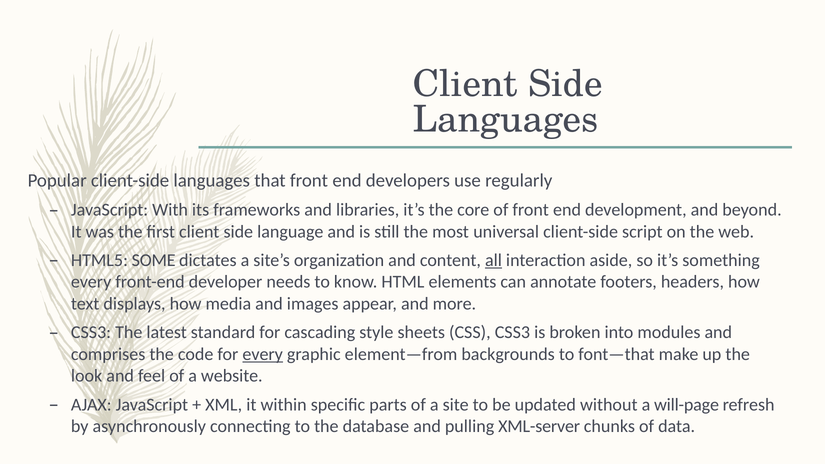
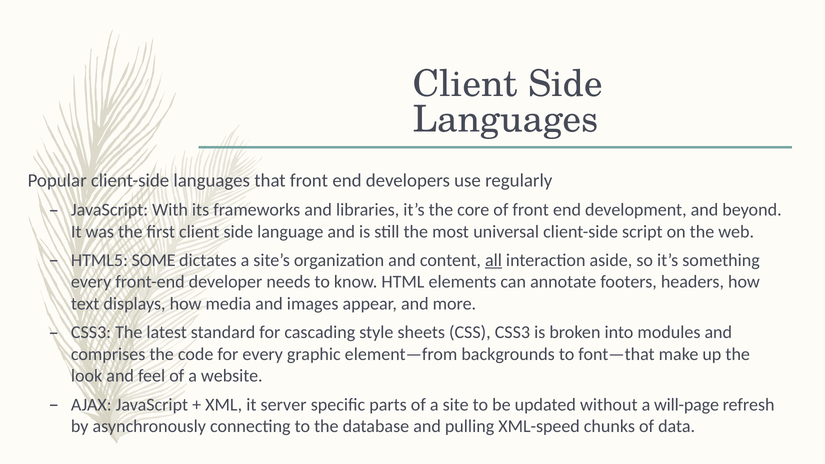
every at (263, 354) underline: present -> none
within: within -> server
XML-server: XML-server -> XML-speed
